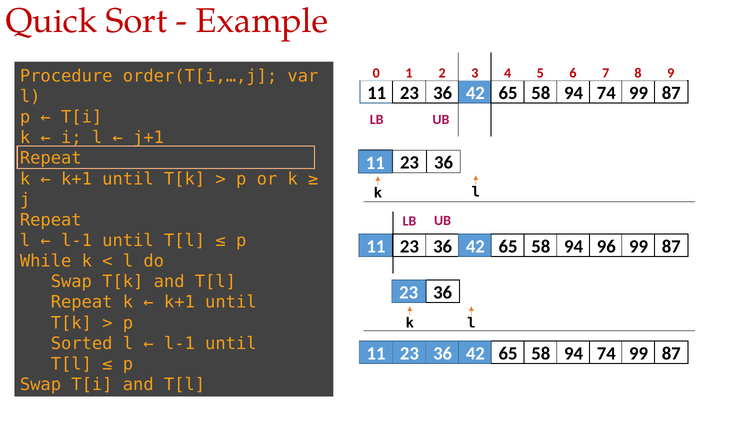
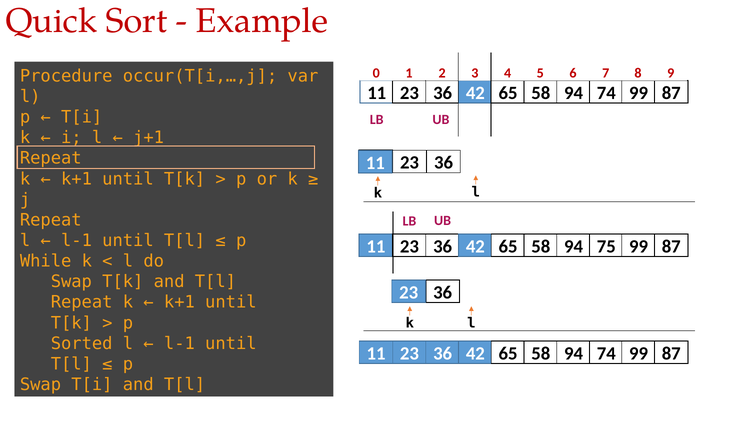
order(T[i,…,j: order(T[i,…,j -> occur(T[i,…,j
96: 96 -> 75
